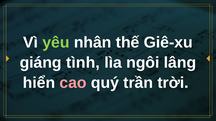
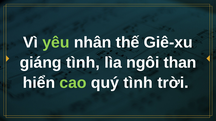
lâng: lâng -> than
cao colour: pink -> light green
quý trần: trần -> tình
